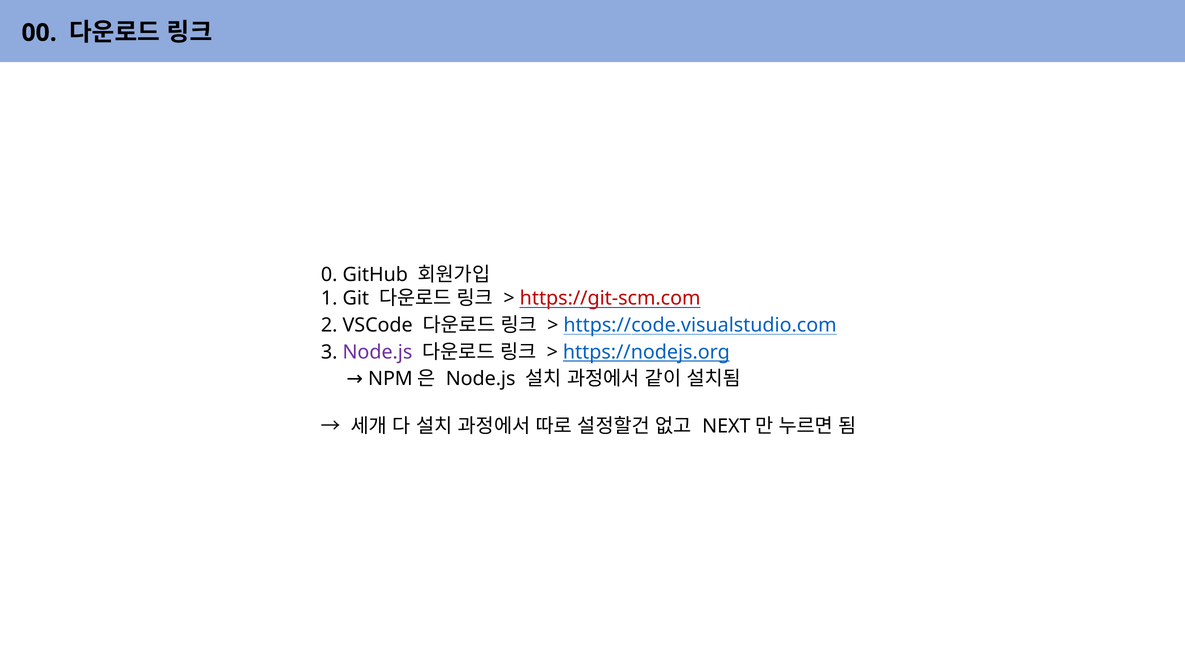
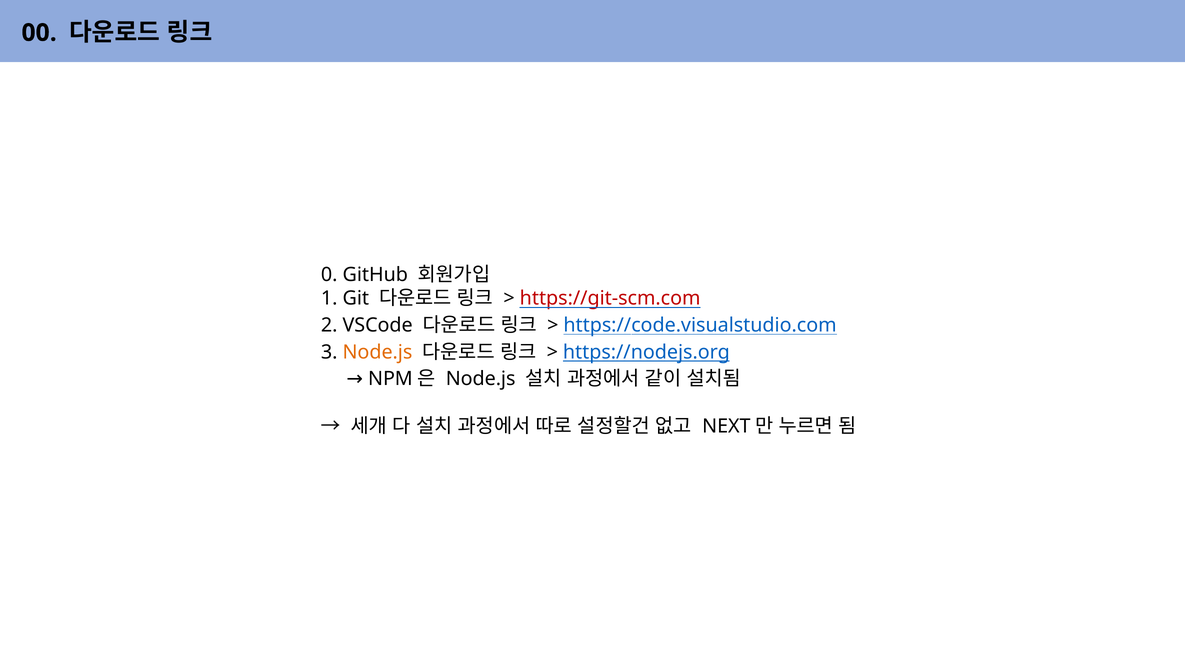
Node.js at (377, 352) colour: purple -> orange
